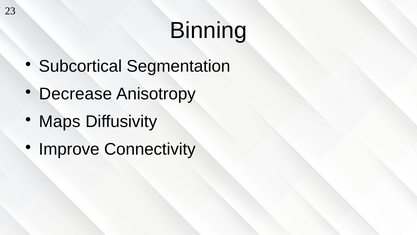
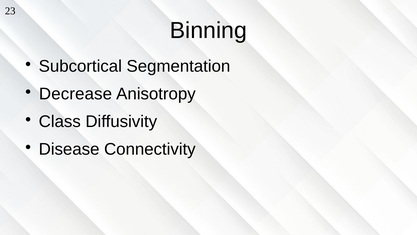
Maps: Maps -> Class
Improve: Improve -> Disease
